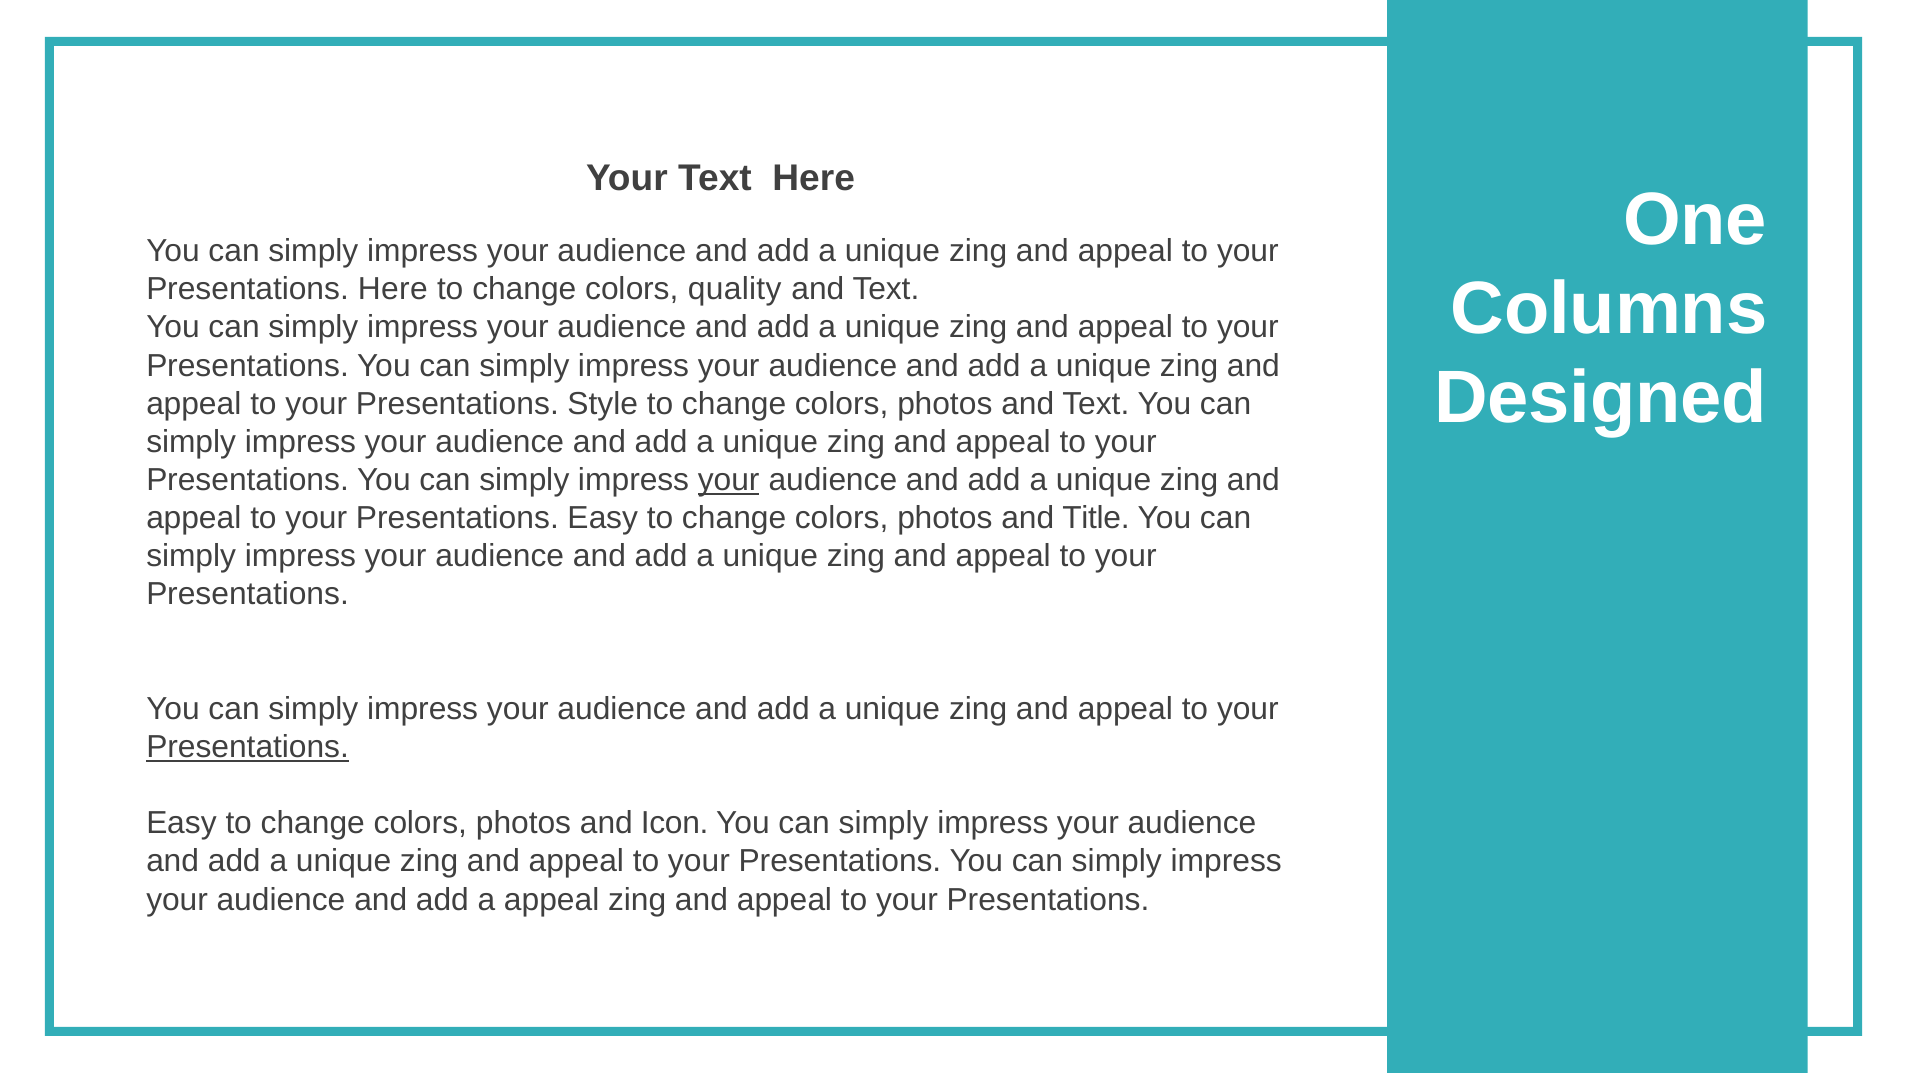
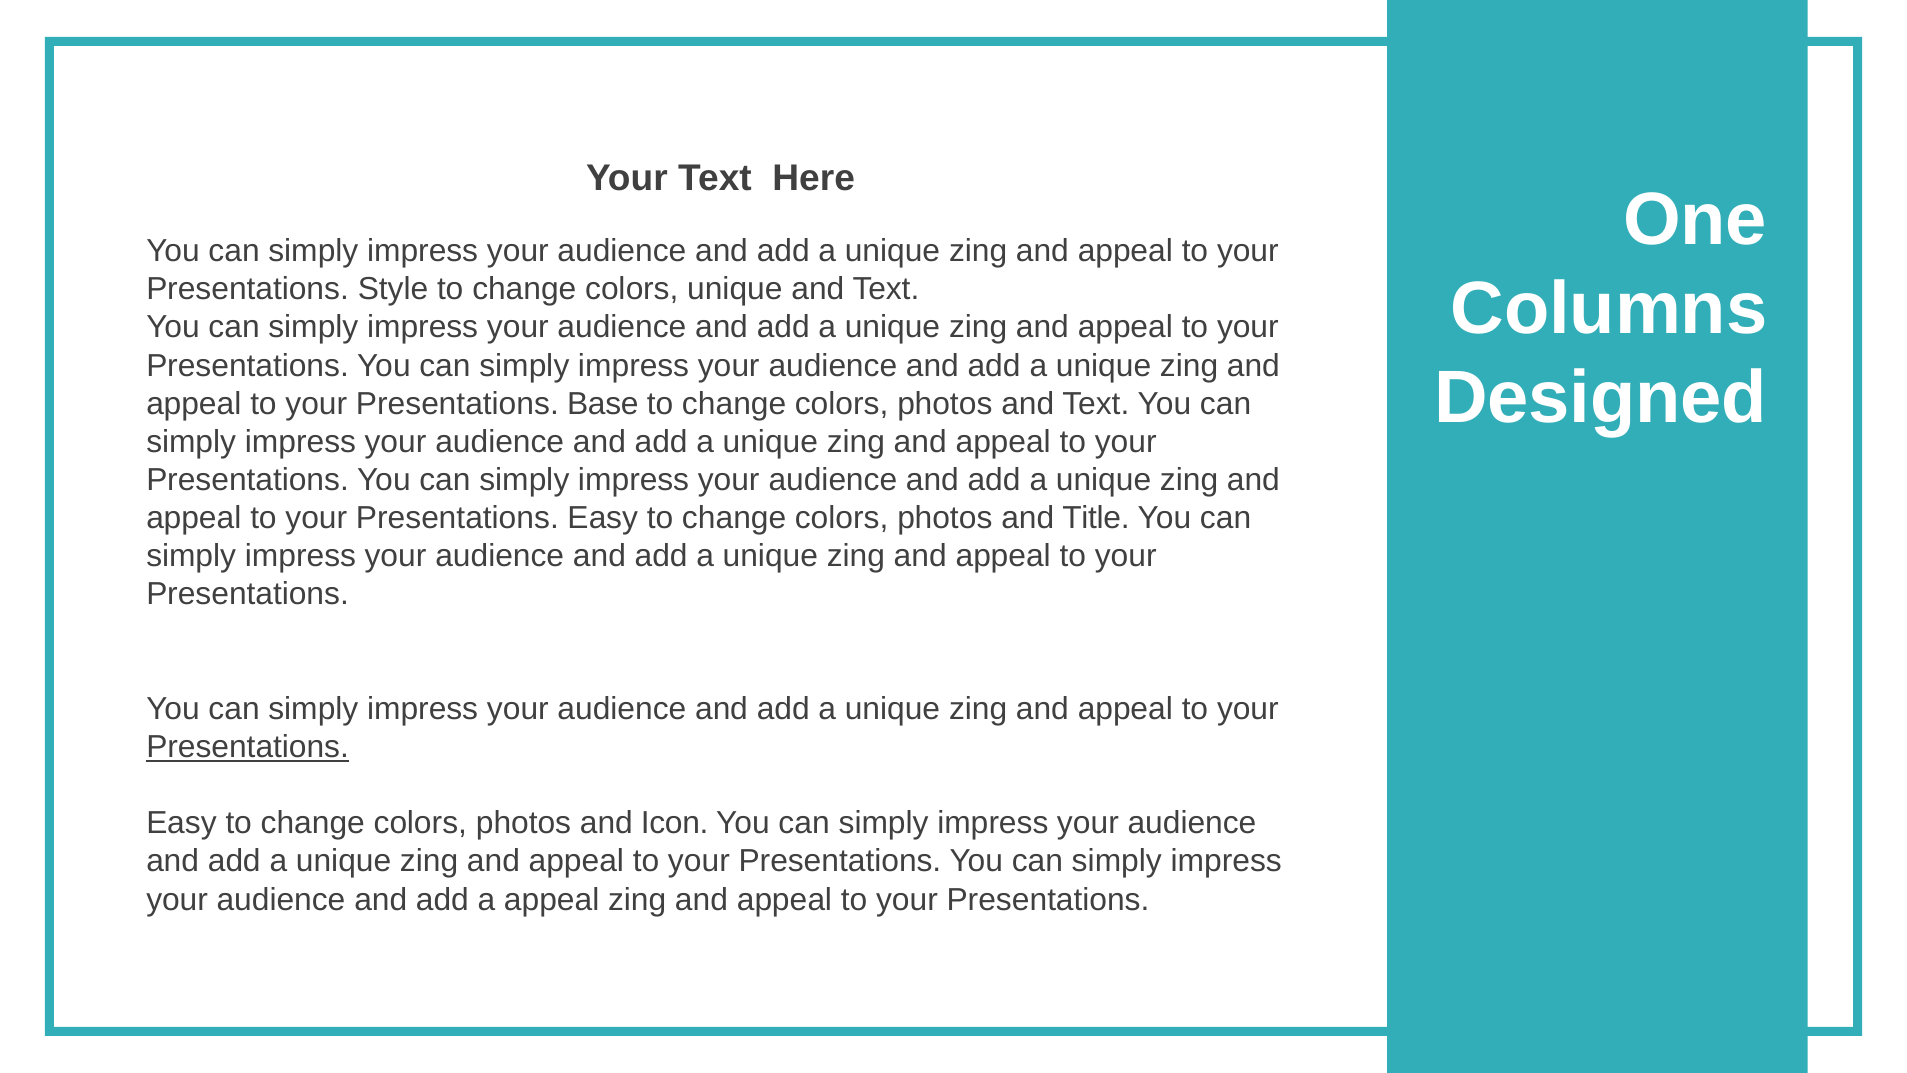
Presentations Here: Here -> Style
colors quality: quality -> unique
Style: Style -> Base
your at (729, 480) underline: present -> none
